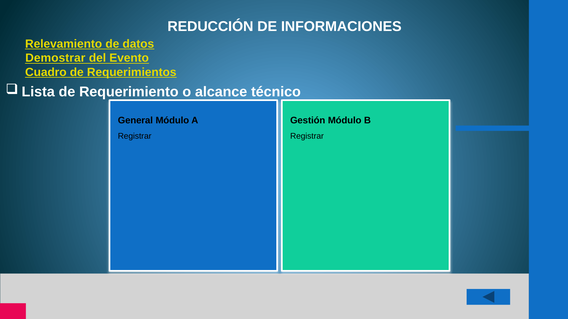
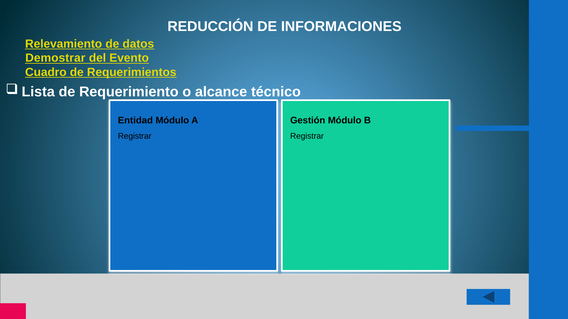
General: General -> Entidad
